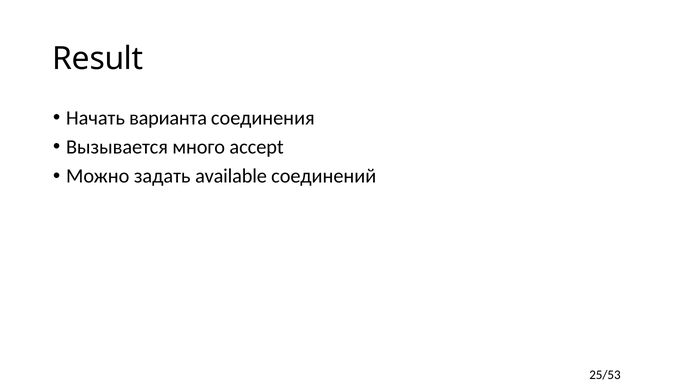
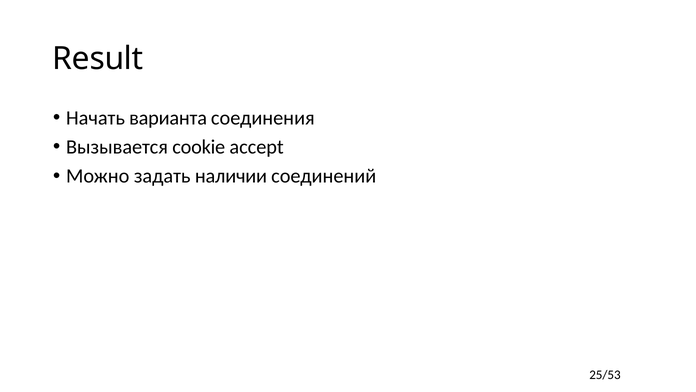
много: много -> cookie
available: available -> наличии
